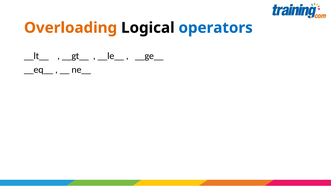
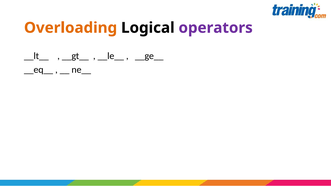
operators colour: blue -> purple
